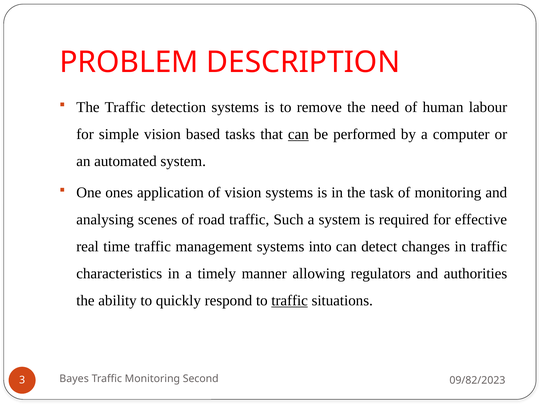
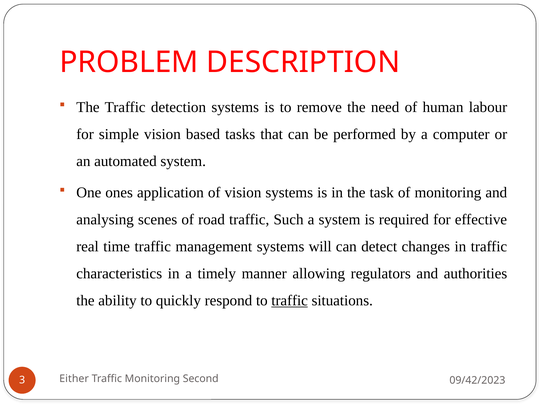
can at (298, 134) underline: present -> none
into: into -> will
Bayes: Bayes -> Either
09/82/2023: 09/82/2023 -> 09/42/2023
